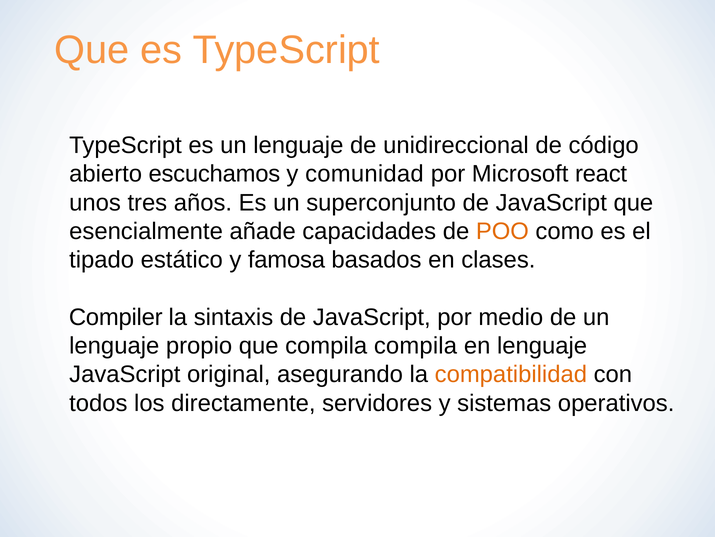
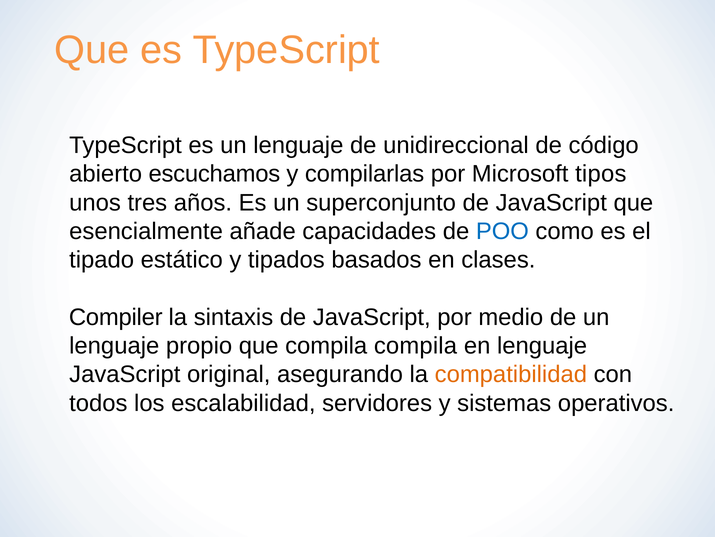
comunidad: comunidad -> compilarlas
react: react -> tipos
POO colour: orange -> blue
famosa: famosa -> tipados
directamente: directamente -> escalabilidad
